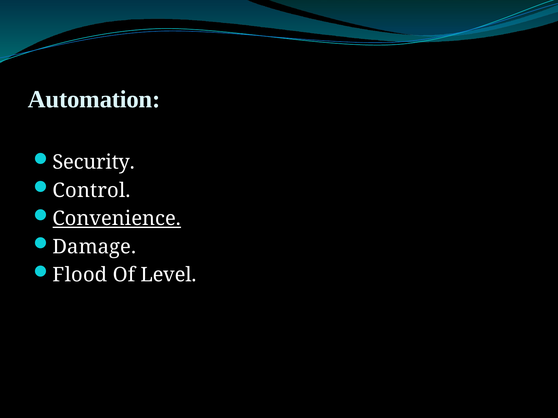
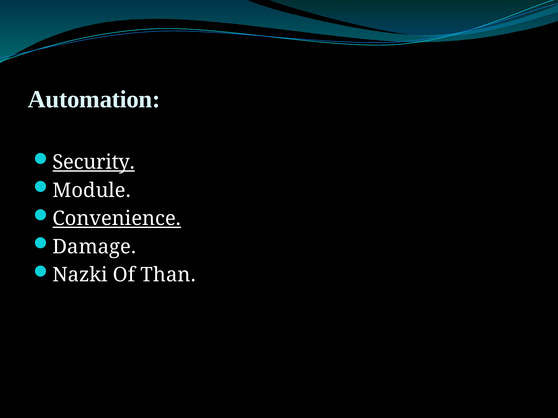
Security underline: none -> present
Control: Control -> Module
Flood: Flood -> Nazki
Level: Level -> Than
